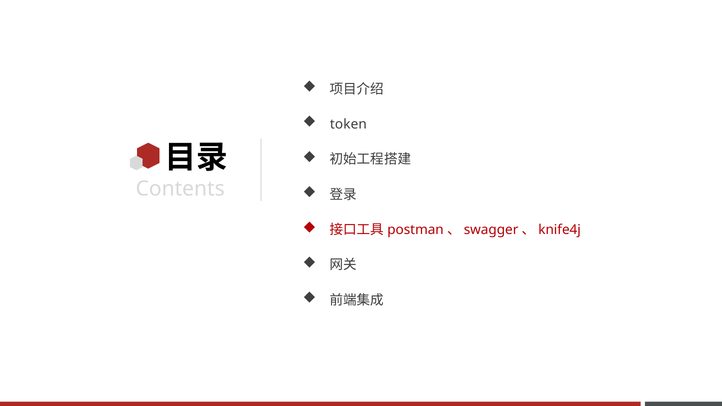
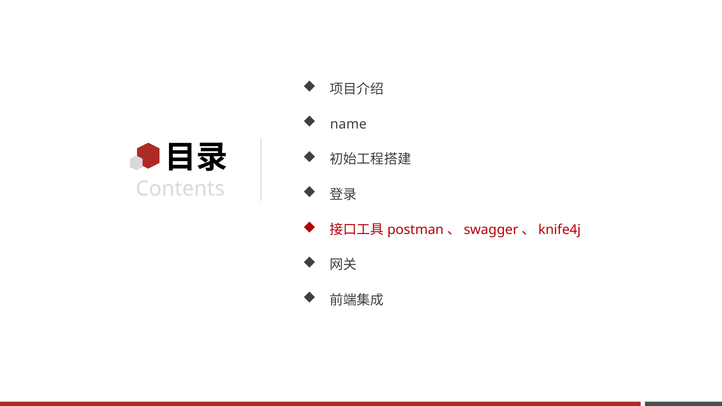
token: token -> name
